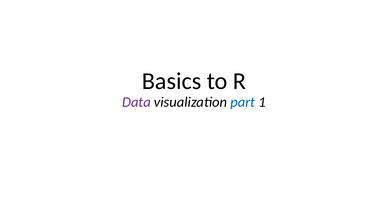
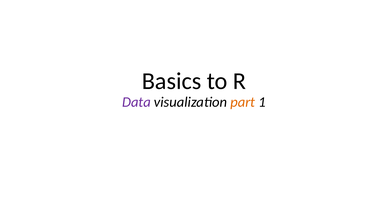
part colour: blue -> orange
